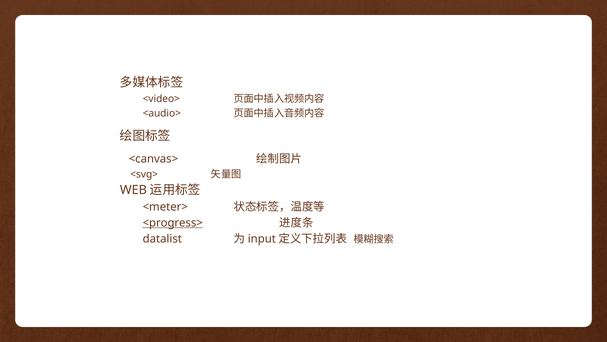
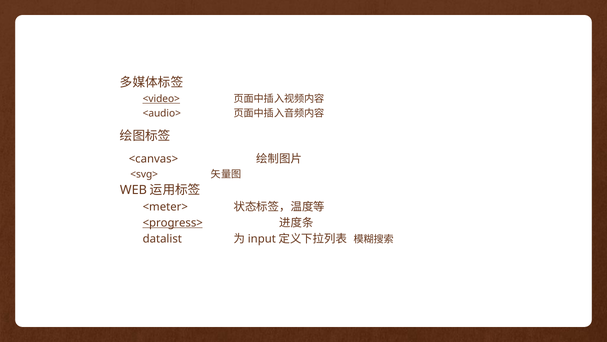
<video> underline: none -> present
